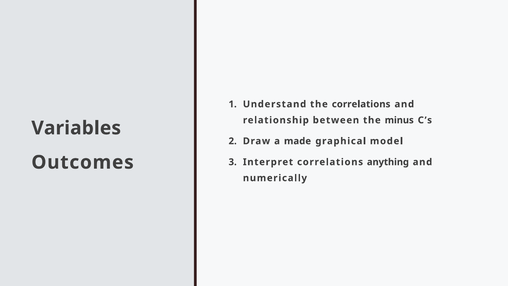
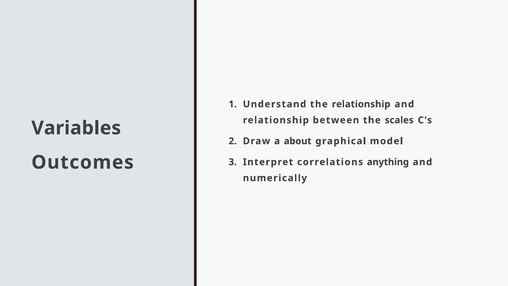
the correlations: correlations -> relationship
minus: minus -> scales
made: made -> about
